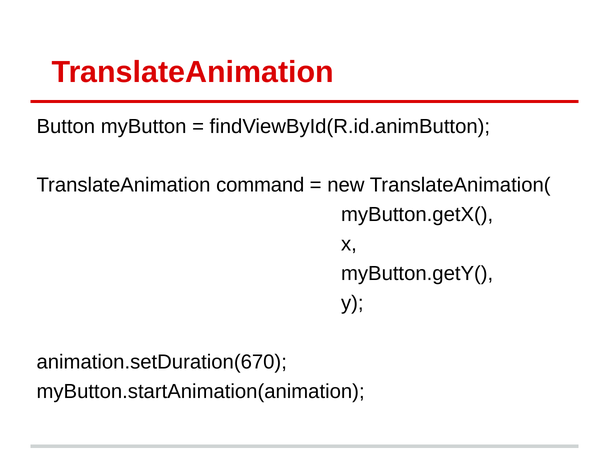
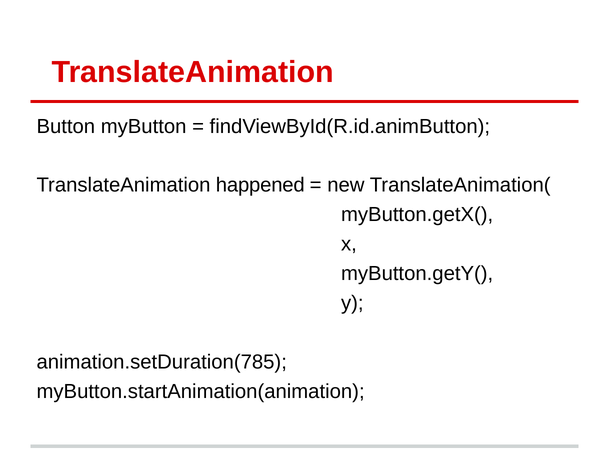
command: command -> happened
animation.setDuration(670: animation.setDuration(670 -> animation.setDuration(785
